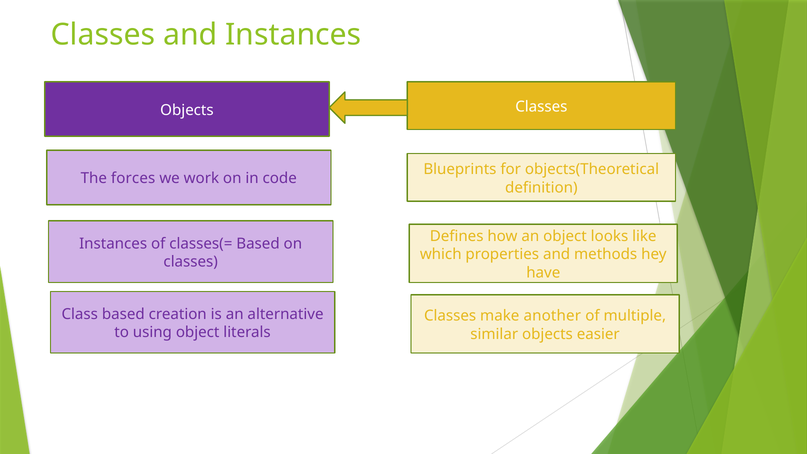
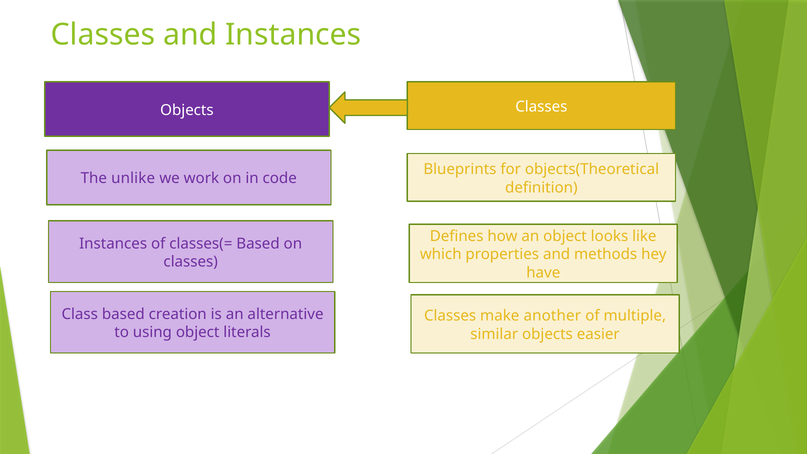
forces: forces -> unlike
